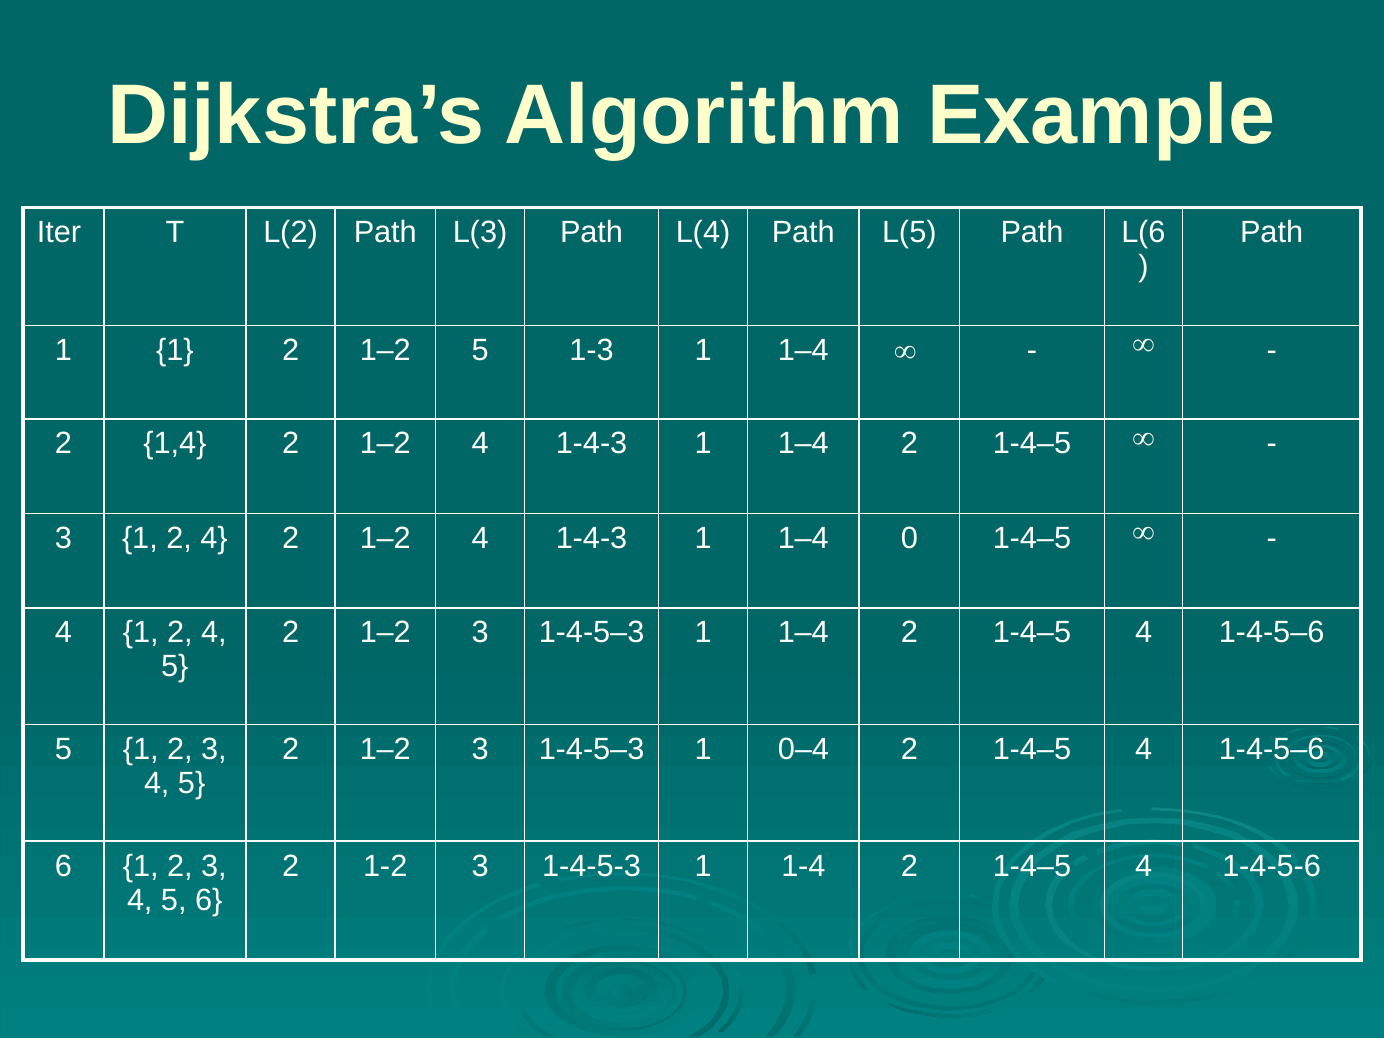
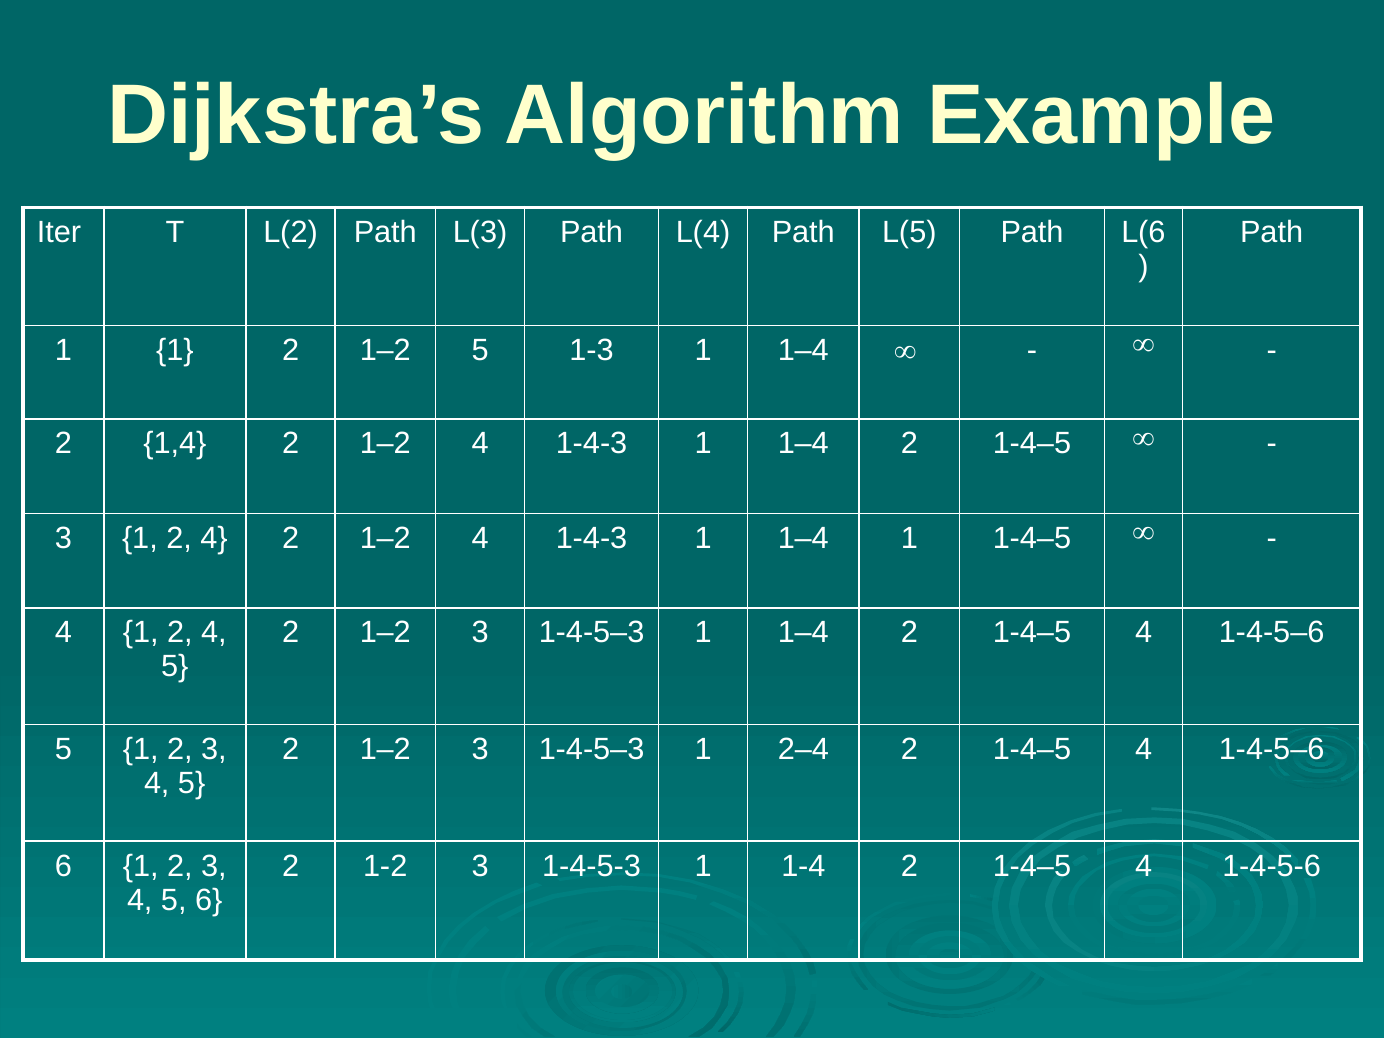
1–4 0: 0 -> 1
0–4: 0–4 -> 2–4
